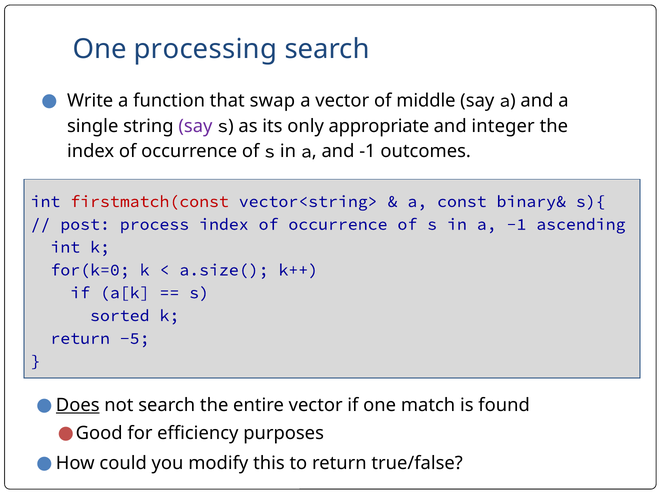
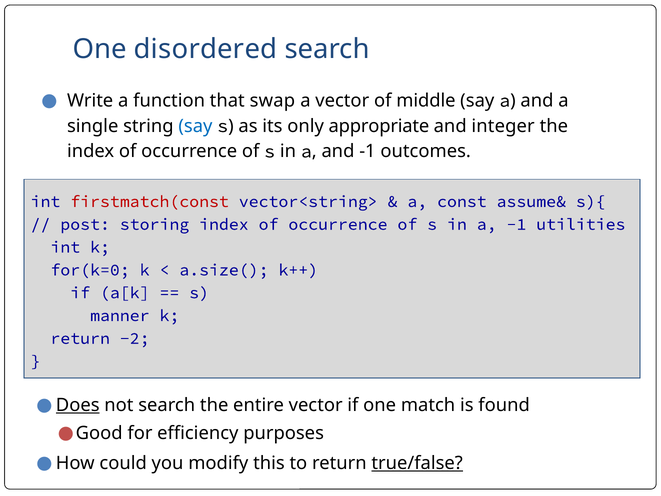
processing: processing -> disordered
say at (195, 126) colour: purple -> blue
binary&: binary& -> assume&
process: process -> storing
ascending: ascending -> utilities
sorted: sorted -> manner
-5: -5 -> -2
true/false underline: none -> present
